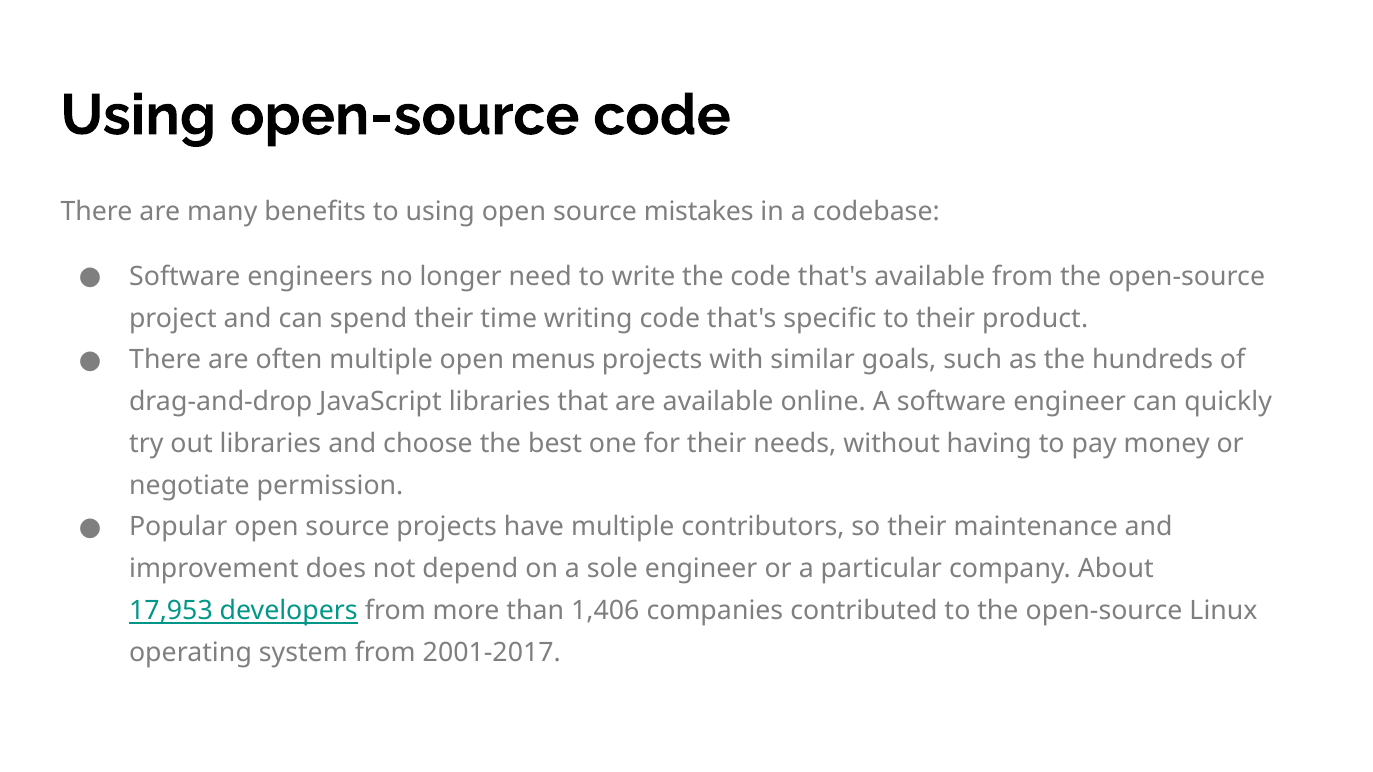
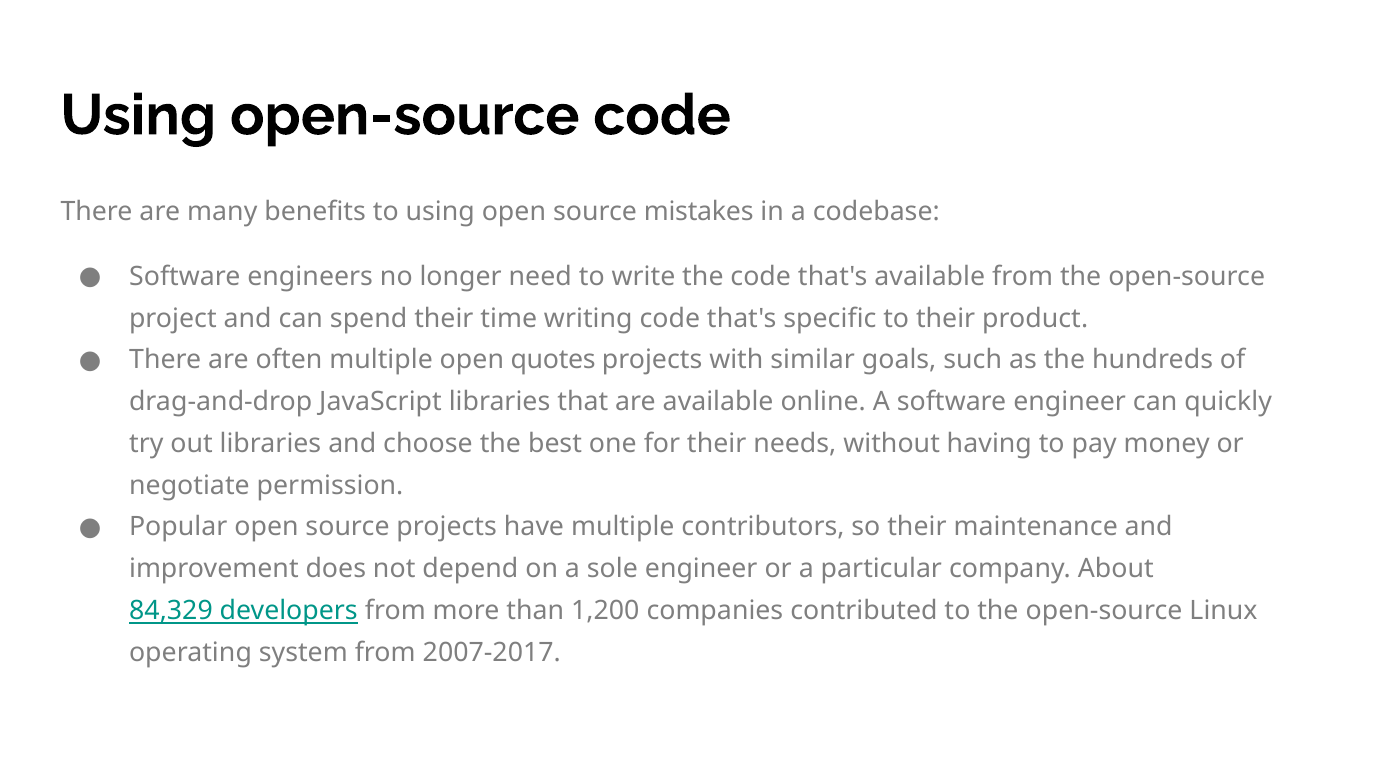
menus: menus -> quotes
17,953: 17,953 -> 84,329
1,406: 1,406 -> 1,200
2001-2017: 2001-2017 -> 2007-2017
